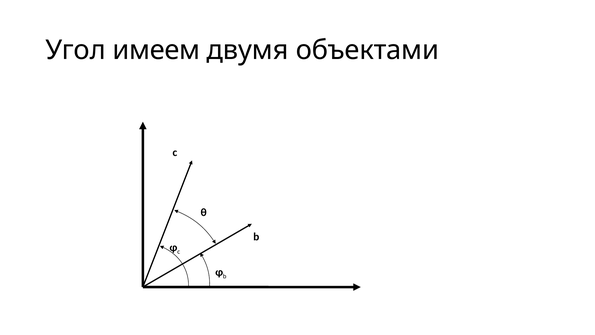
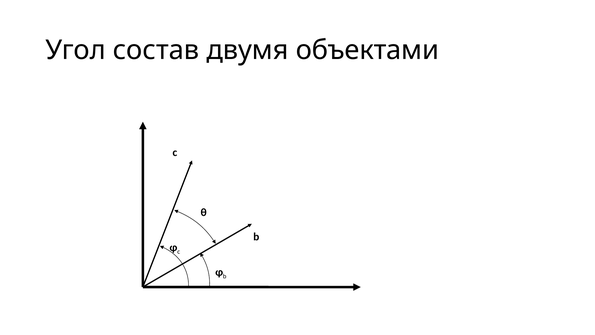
имеем: имеем -> состав
